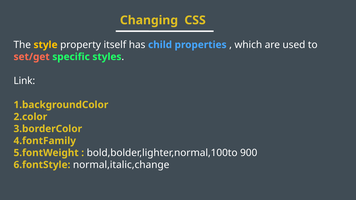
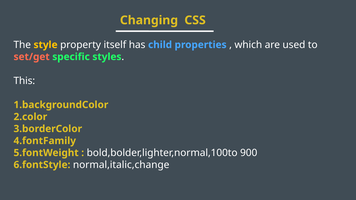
Link: Link -> This
